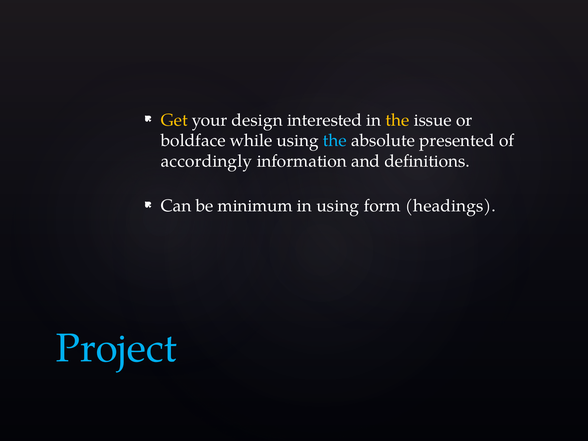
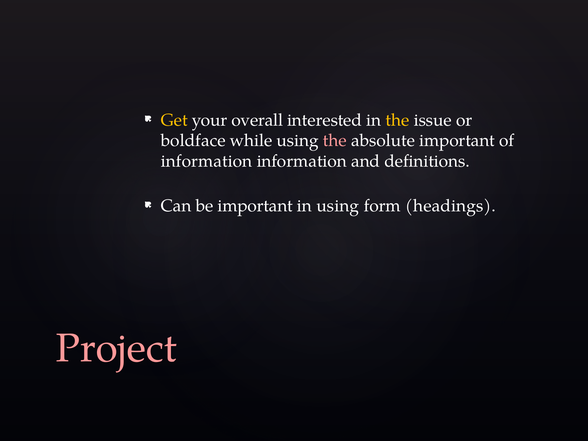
design: design -> overall
the at (335, 141) colour: light blue -> pink
absolute presented: presented -> important
accordingly at (206, 161): accordingly -> information
be minimum: minimum -> important
Project colour: light blue -> pink
